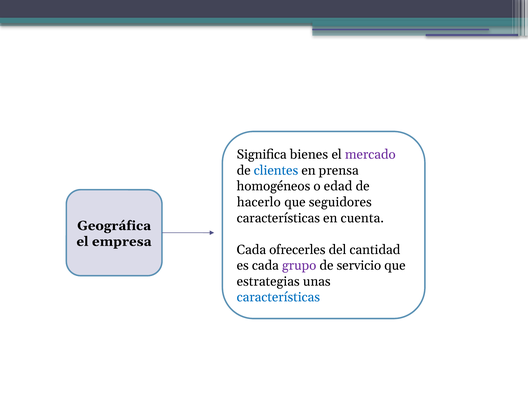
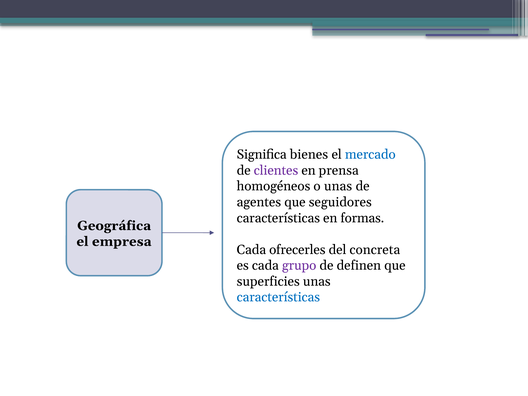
mercado colour: purple -> blue
clientes colour: blue -> purple
o edad: edad -> unas
hacerlo: hacerlo -> agentes
cuenta: cuenta -> formas
cantidad: cantidad -> concreta
servicio: servicio -> definen
estrategias: estrategias -> superficies
